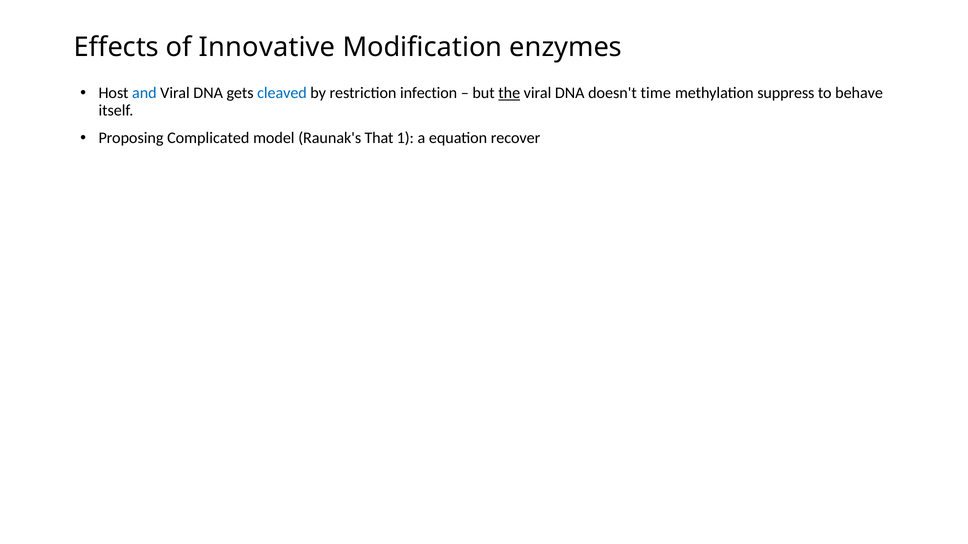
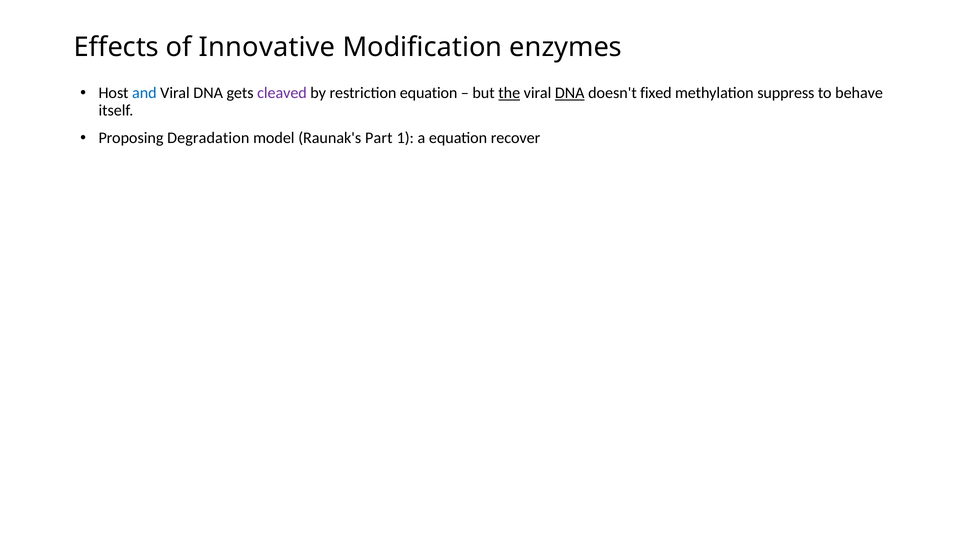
cleaved colour: blue -> purple
restriction infection: infection -> equation
DNA at (570, 93) underline: none -> present
time: time -> fixed
Complicated: Complicated -> Degradation
That: That -> Part
